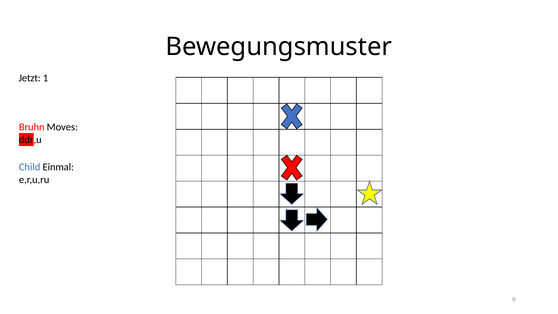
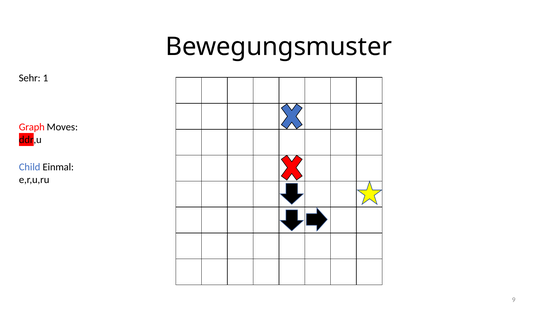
Jetzt: Jetzt -> Sehr
Bruhn: Bruhn -> Graph
